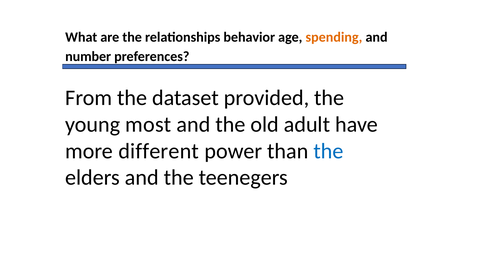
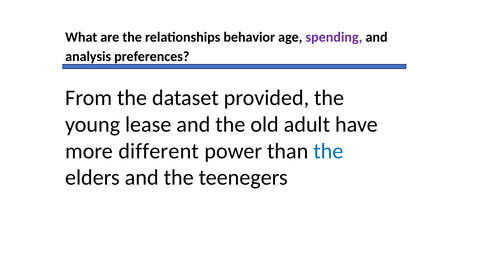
spending colour: orange -> purple
number: number -> analysis
most: most -> lease
